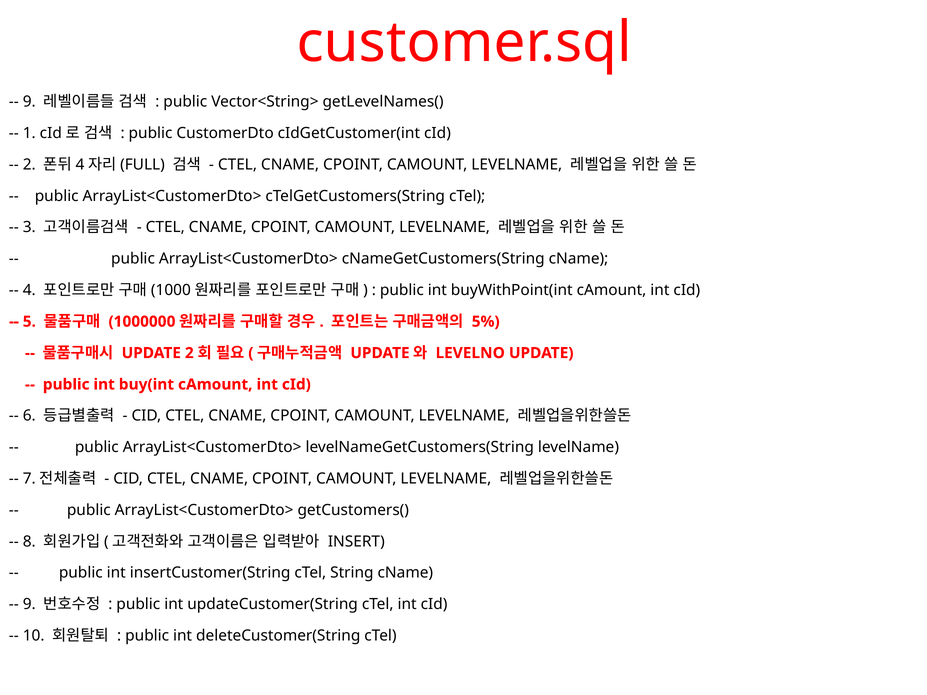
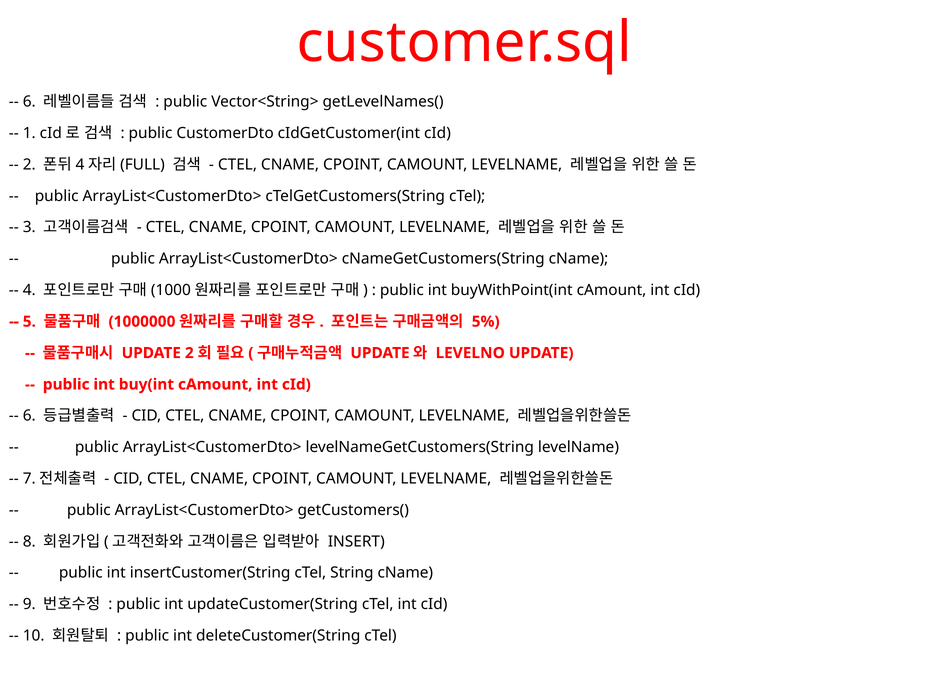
9 at (29, 102): 9 -> 6
